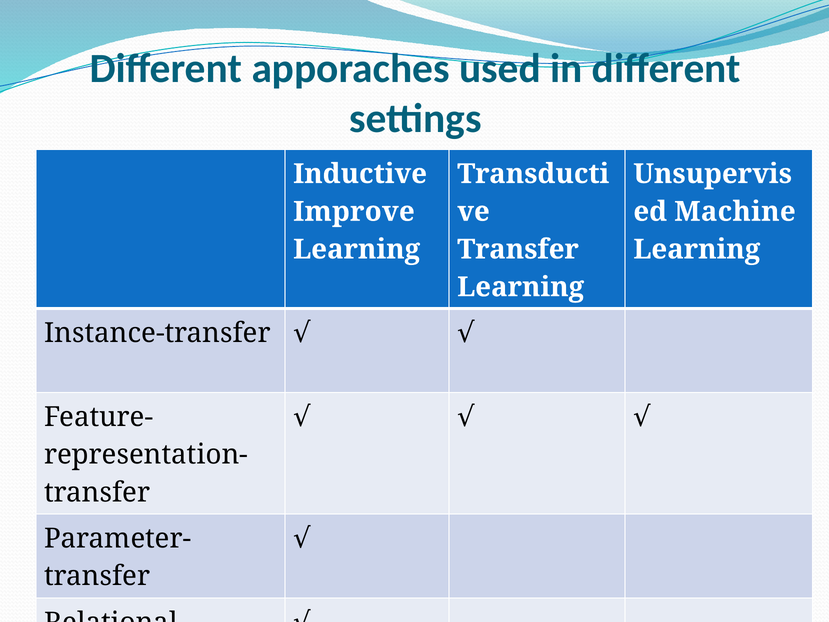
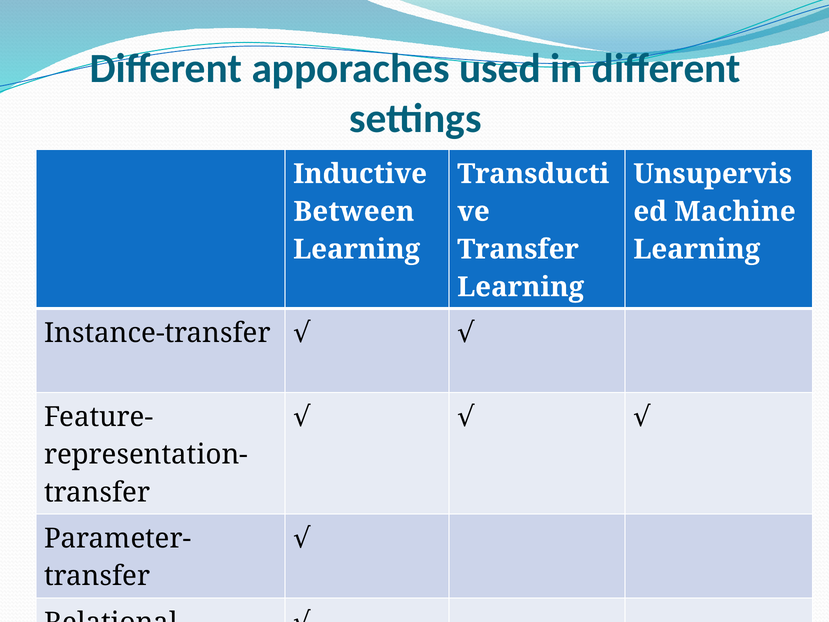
Improve: Improve -> Between
